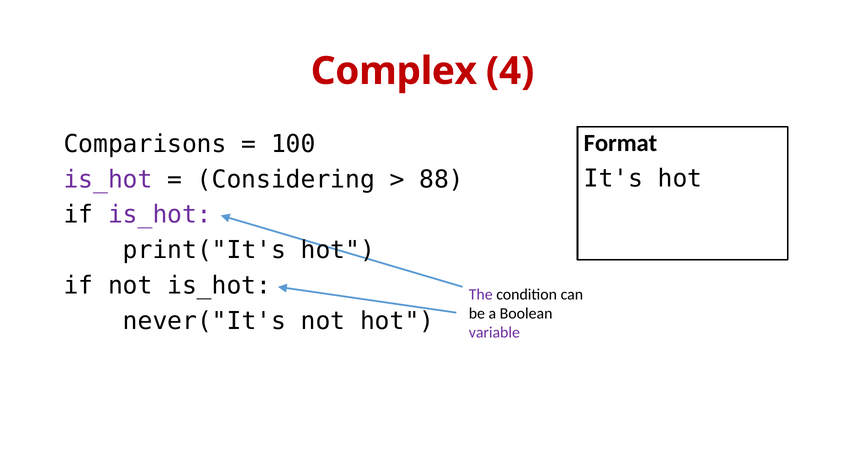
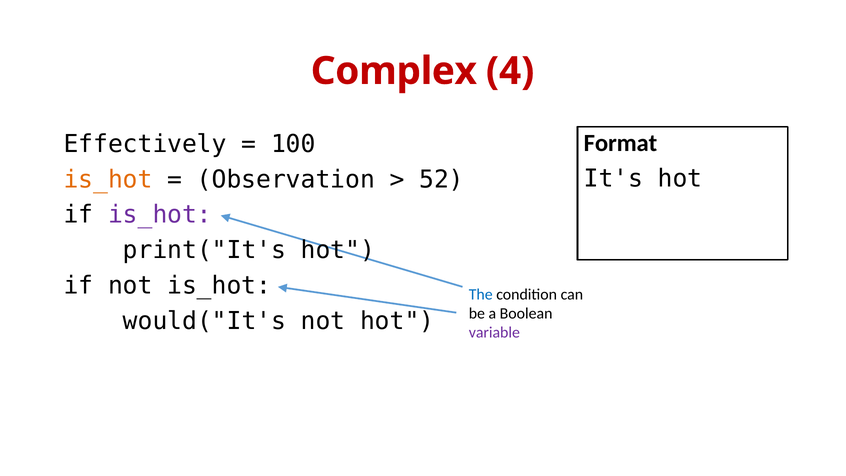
Comparisons: Comparisons -> Effectively
is_hot at (108, 179) colour: purple -> orange
Considering: Considering -> Observation
88: 88 -> 52
The colour: purple -> blue
never("It's: never("It's -> would("It's
